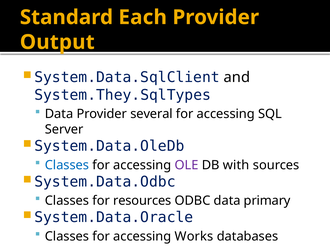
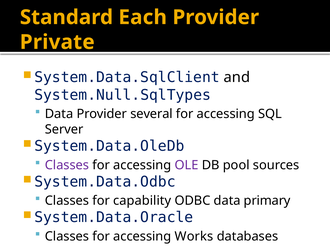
Output: Output -> Private
System.They.SqlTypes: System.They.SqlTypes -> System.Null.SqlTypes
Classes at (67, 165) colour: blue -> purple
with: with -> pool
resources: resources -> capability
